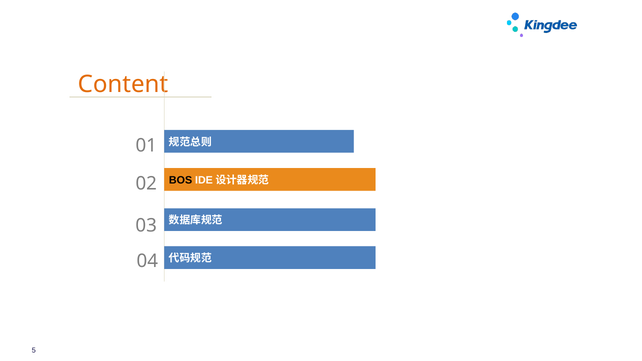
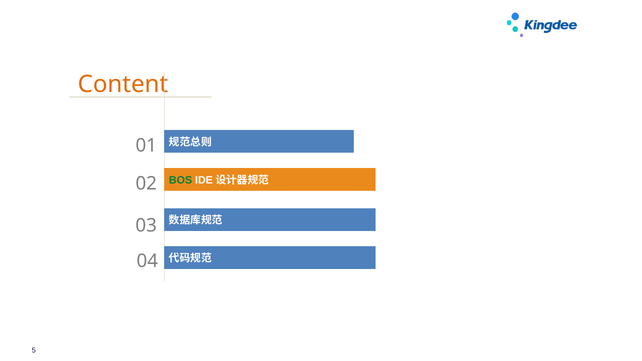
BOS colour: black -> green
